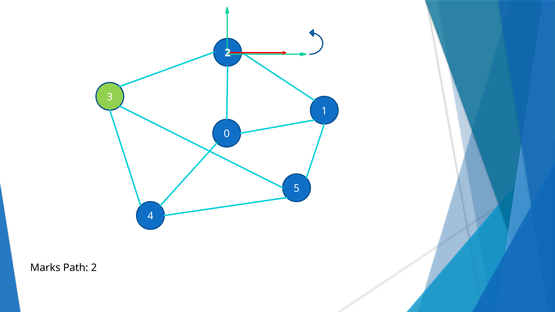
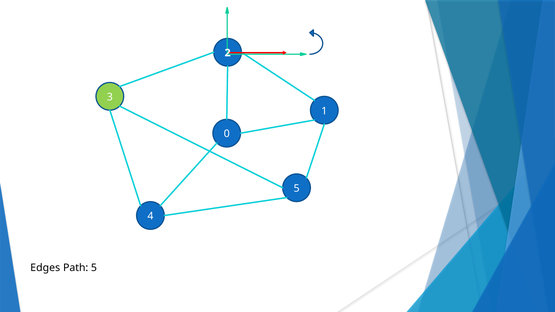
Marks: Marks -> Edges
Path 2: 2 -> 5
